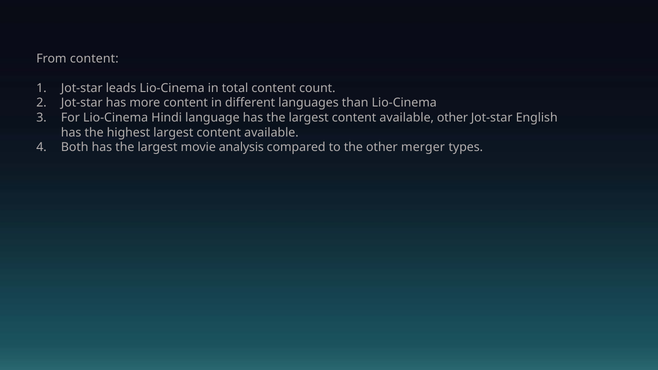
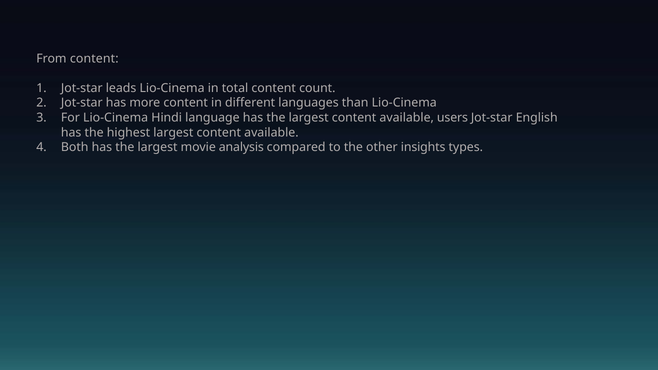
available other: other -> users
merger: merger -> insights
